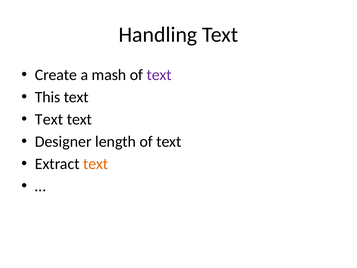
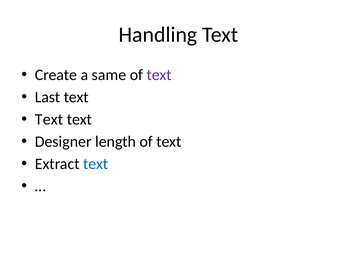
mash: mash -> same
This: This -> Last
text at (96, 164) colour: orange -> blue
